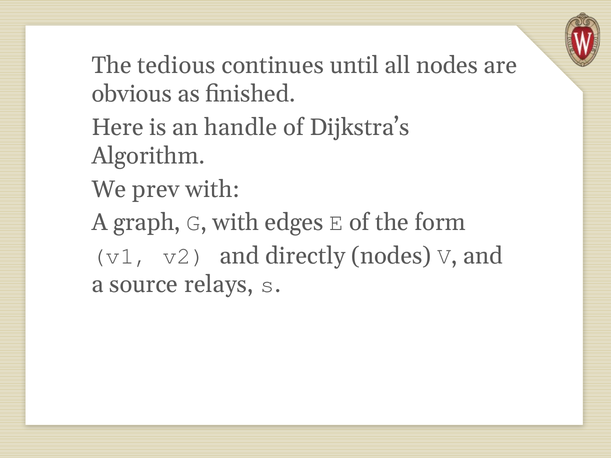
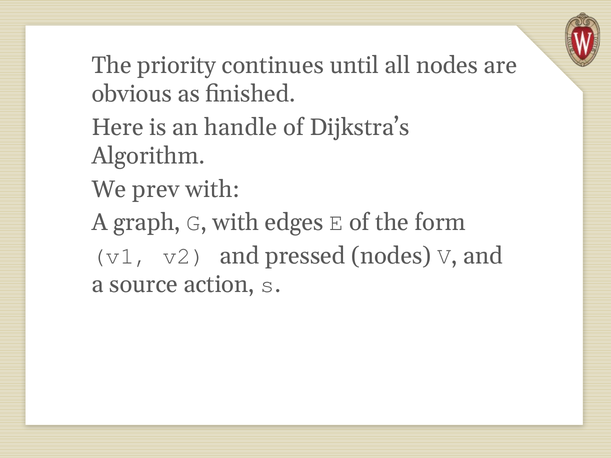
tedious: tedious -> priority
directly: directly -> pressed
relays: relays -> action
